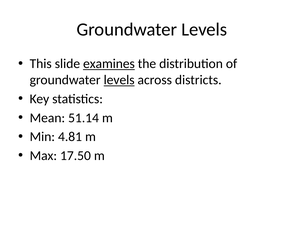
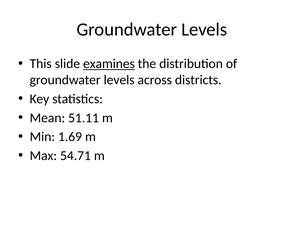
levels at (119, 80) underline: present -> none
51.14: 51.14 -> 51.11
4.81: 4.81 -> 1.69
17.50: 17.50 -> 54.71
